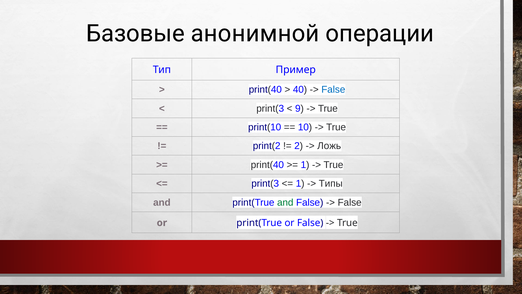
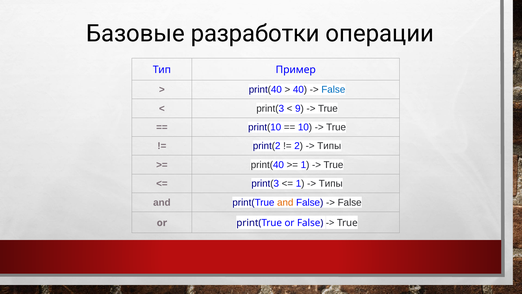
анонимной: анонимной -> разработки
Ложь at (329, 146): Ложь -> Типы
and at (285, 202) colour: green -> orange
